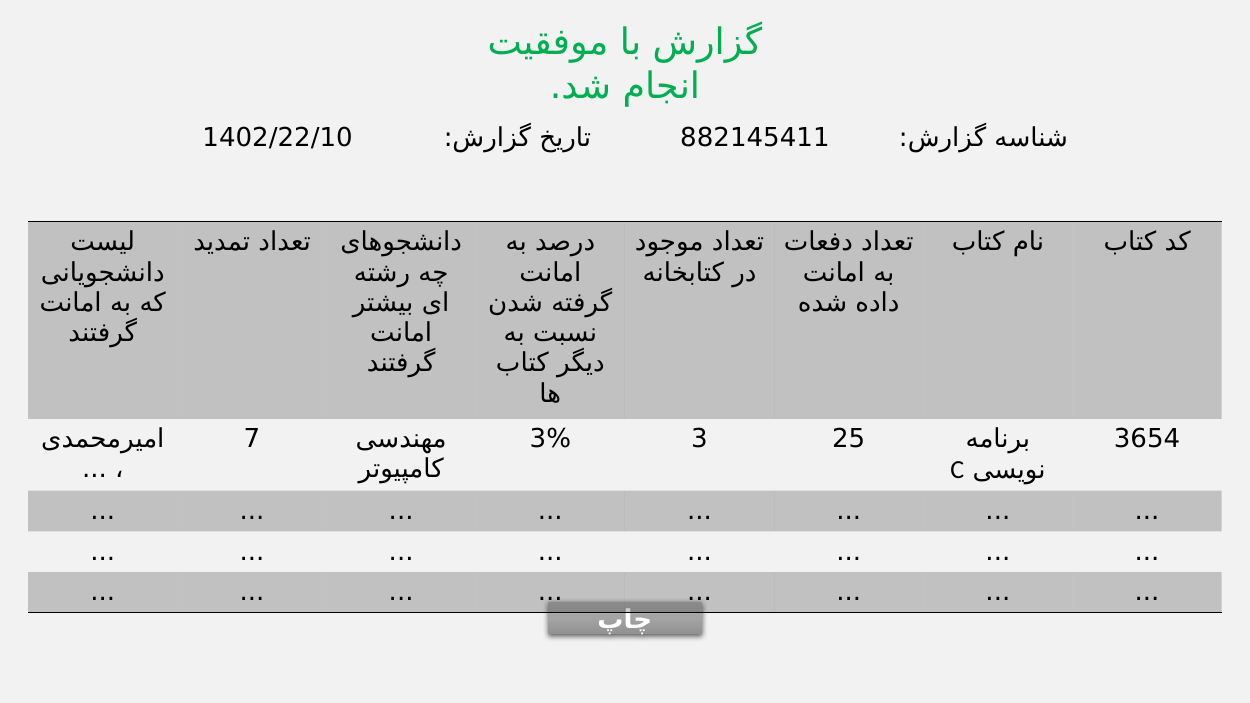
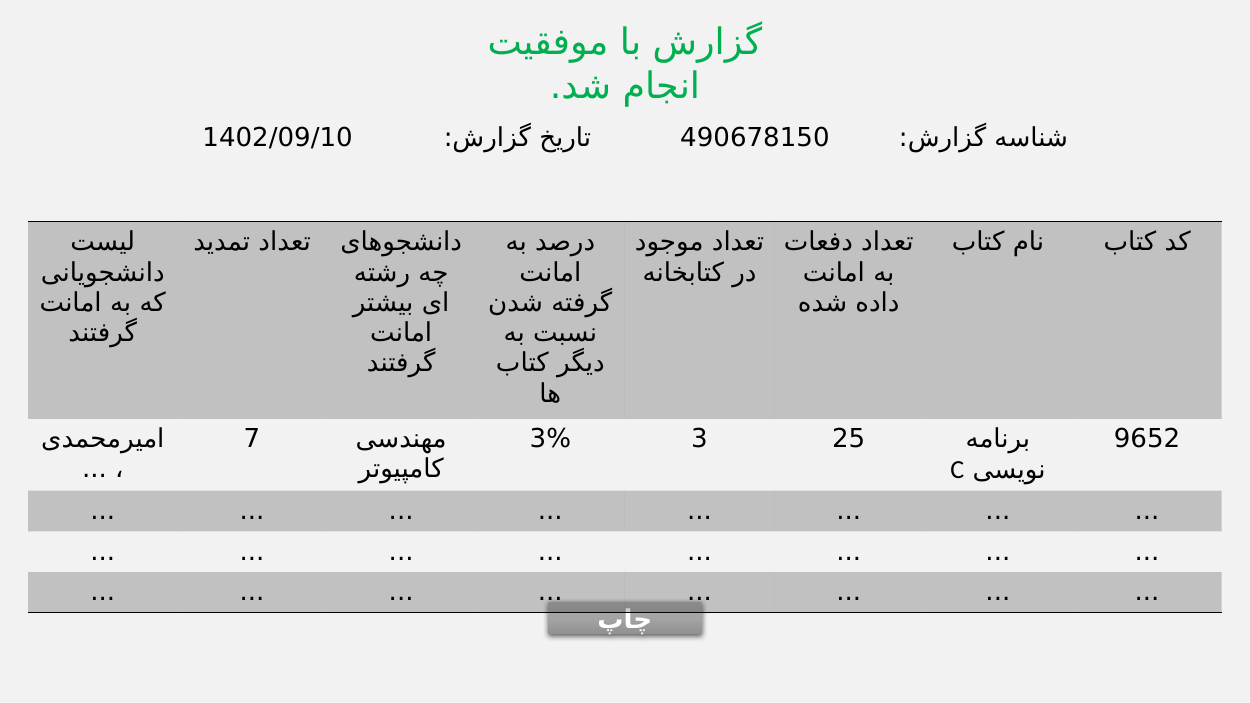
1402/22/10: 1402/22/10 -> 1402/09/10
882145411: 882145411 -> 490678150
3654: 3654 -> 9652
